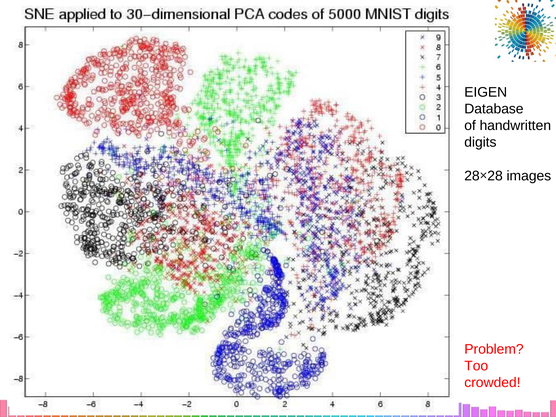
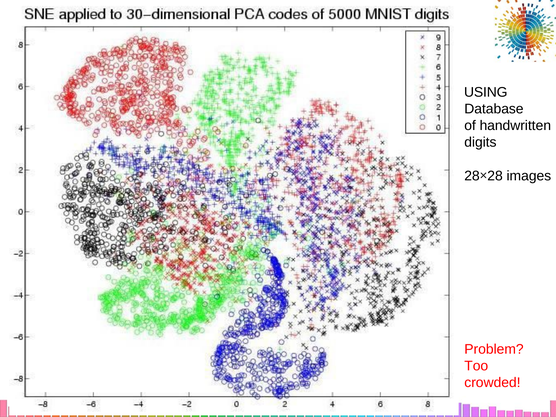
EIGEN: EIGEN -> USING
